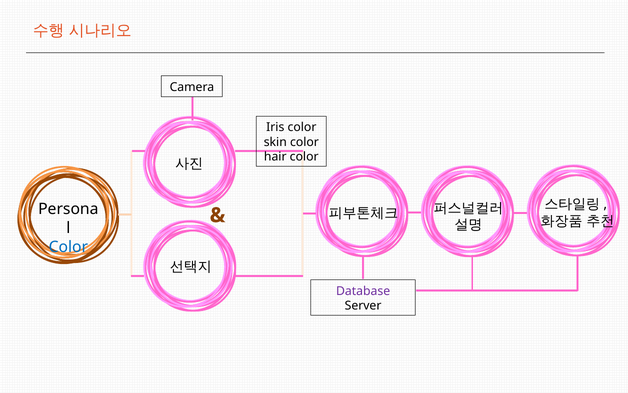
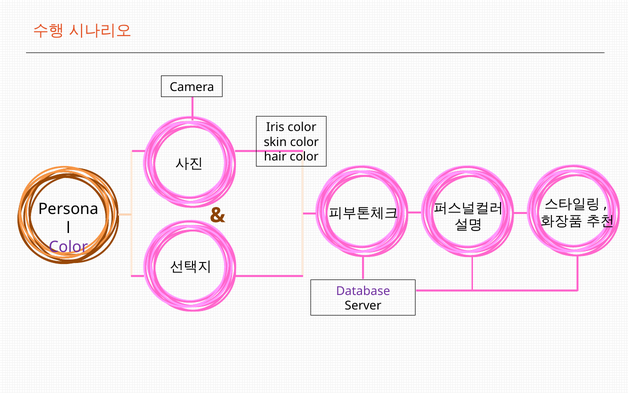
Color at (68, 247) colour: blue -> purple
